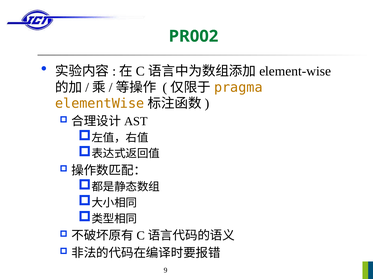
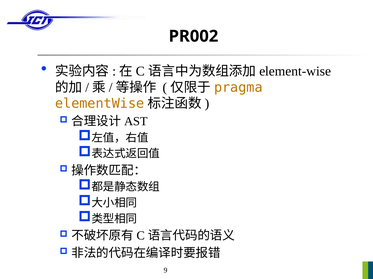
PR002 colour: green -> black
